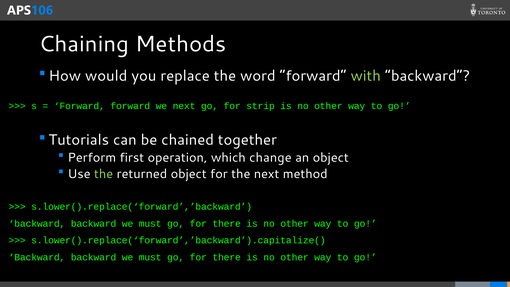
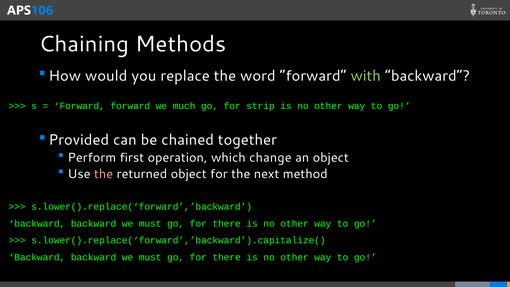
we next: next -> much
Tutorials: Tutorials -> Provided
the at (104, 174) colour: light green -> pink
